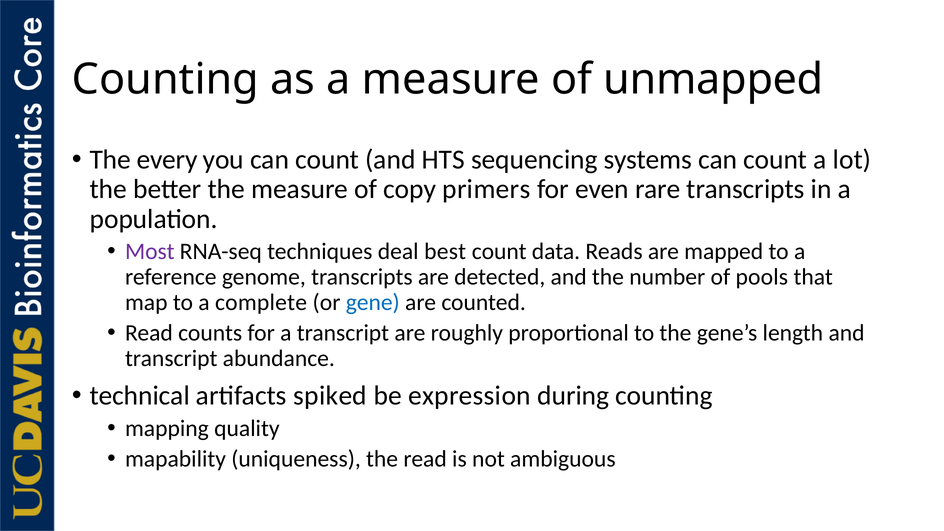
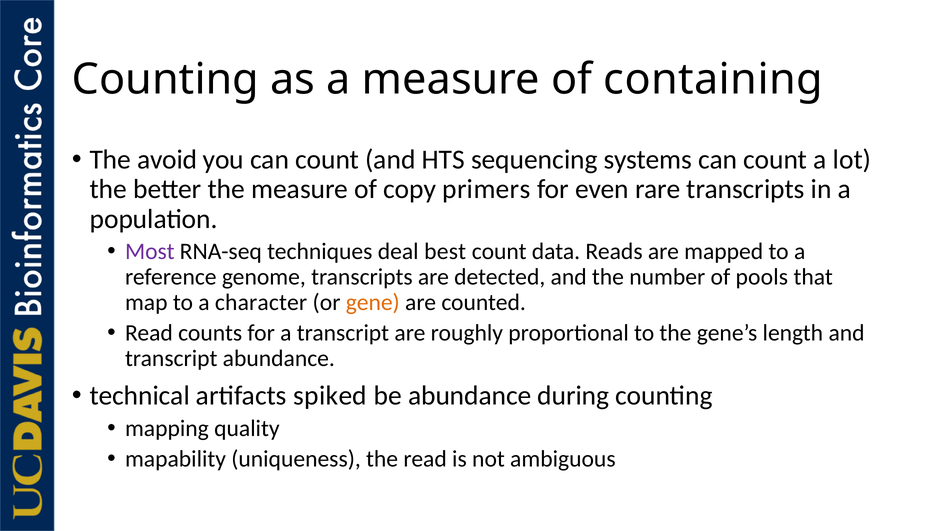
unmapped: unmapped -> containing
every: every -> avoid
complete: complete -> character
gene colour: blue -> orange
be expression: expression -> abundance
